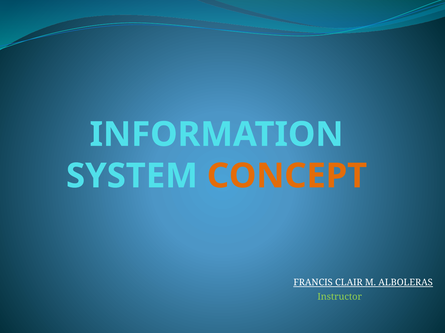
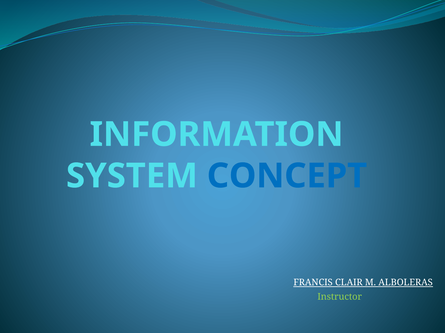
CONCEPT colour: orange -> blue
